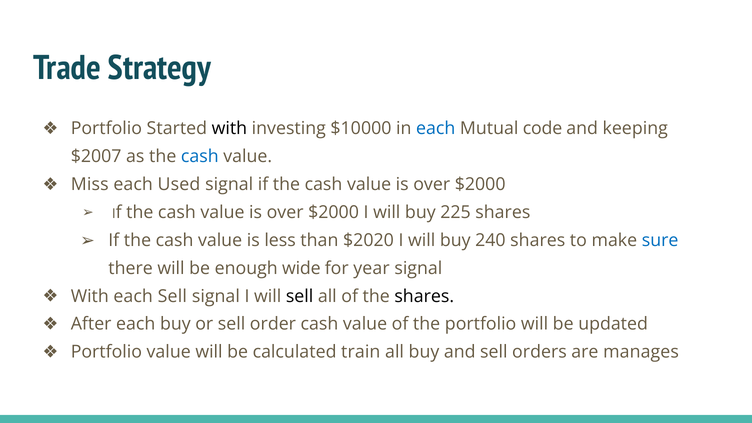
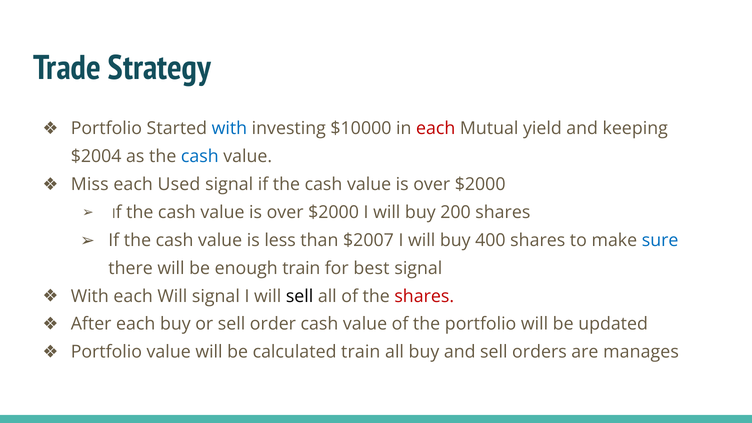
with at (229, 128) colour: black -> blue
each at (436, 128) colour: blue -> red
code: code -> yield
$2007: $2007 -> $2004
225: 225 -> 200
$2020: $2020 -> $2007
240: 240 -> 400
enough wide: wide -> train
year: year -> best
each Sell: Sell -> Will
shares at (424, 296) colour: black -> red
